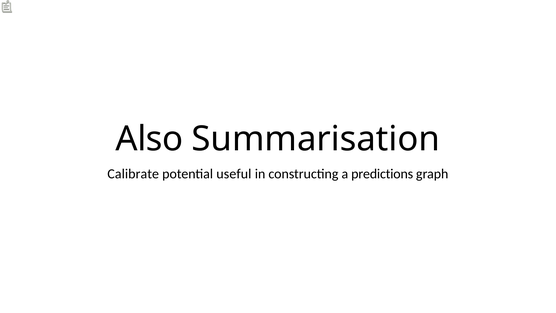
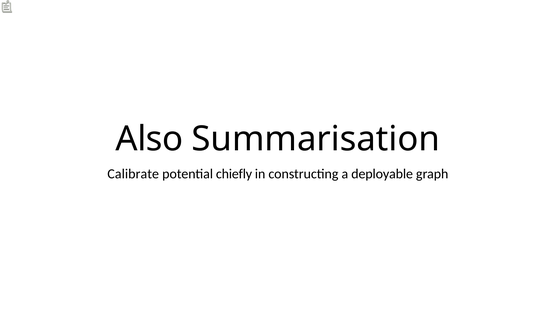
useful: useful -> chiefly
predictions: predictions -> deployable
